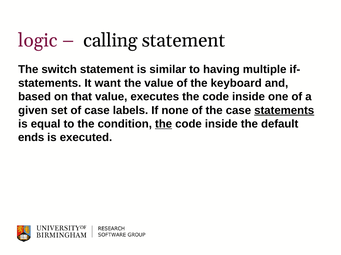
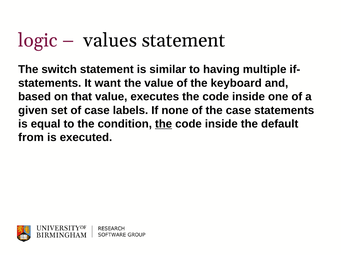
calling: calling -> values
statements at (284, 111) underline: present -> none
ends: ends -> from
